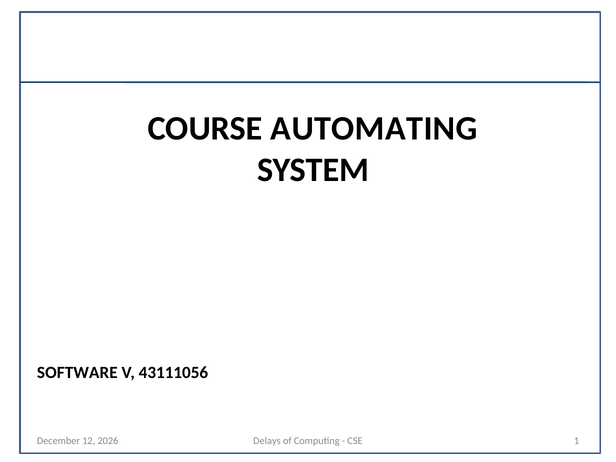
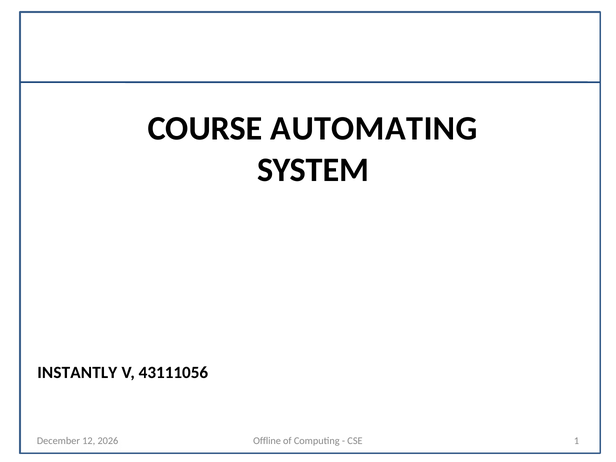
SOFTWARE: SOFTWARE -> INSTANTLY
Delays: Delays -> Offline
